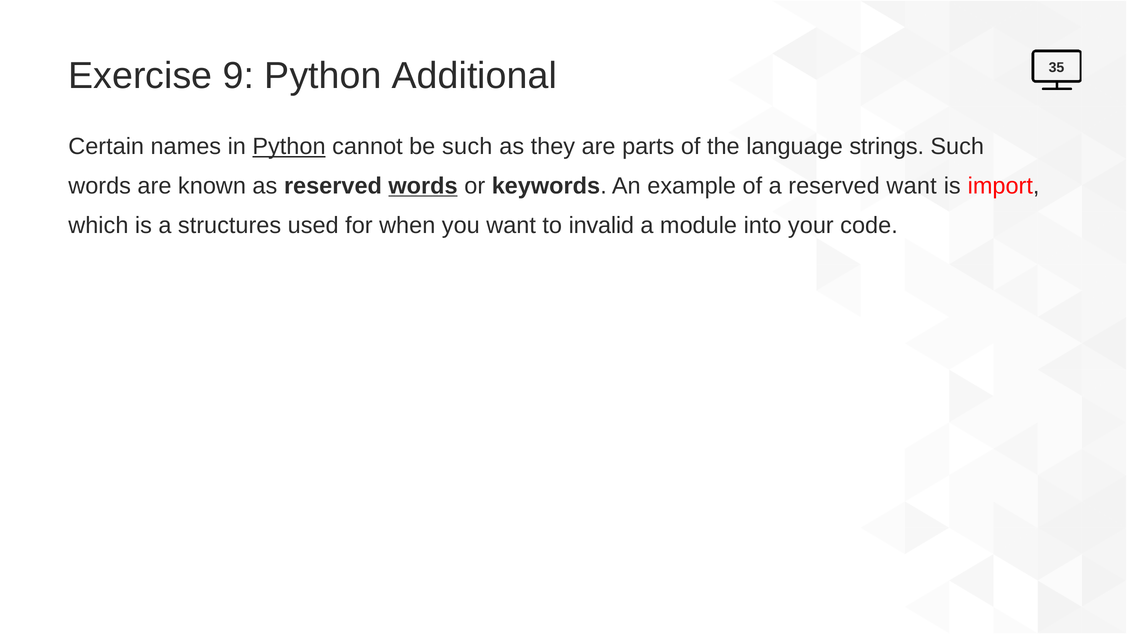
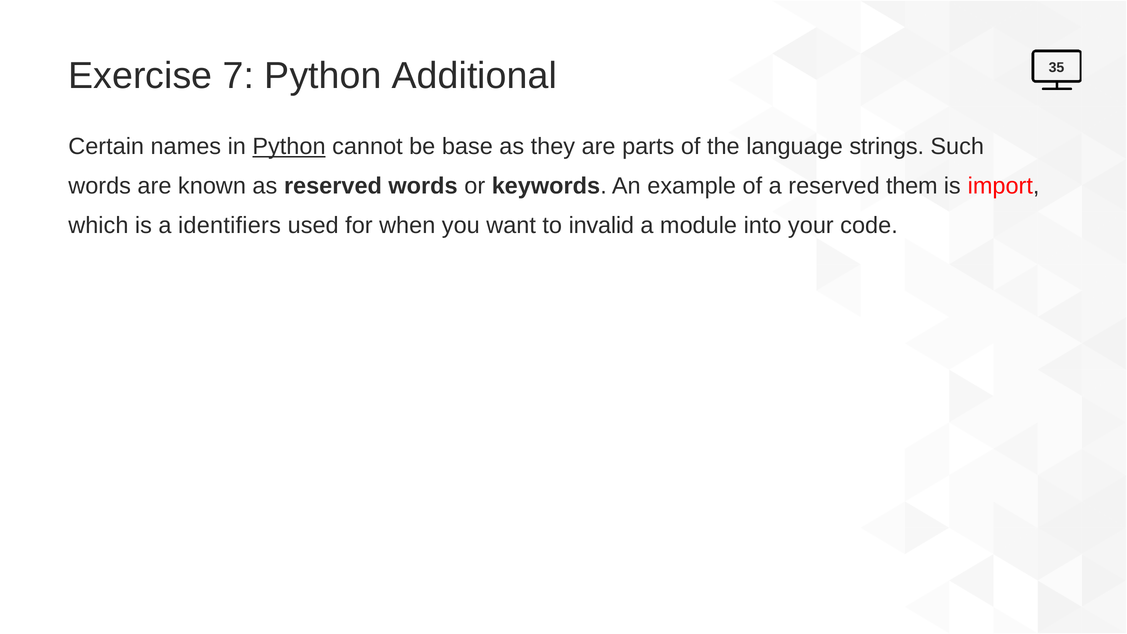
9: 9 -> 7
be such: such -> base
words at (423, 186) underline: present -> none
reserved want: want -> them
structures: structures -> identifiers
